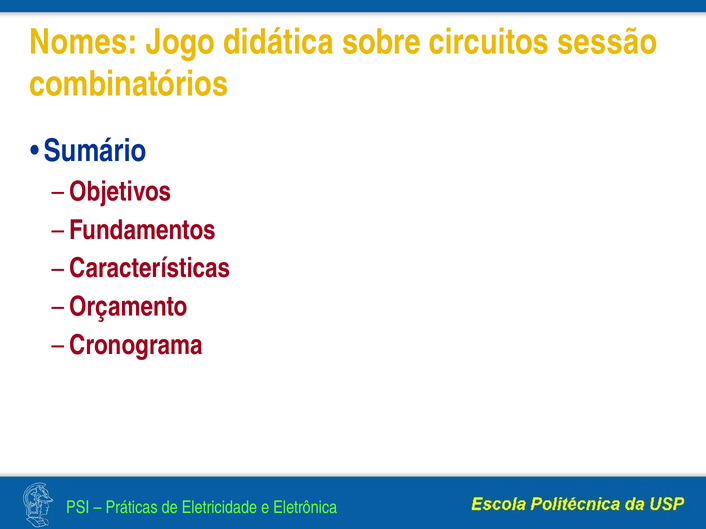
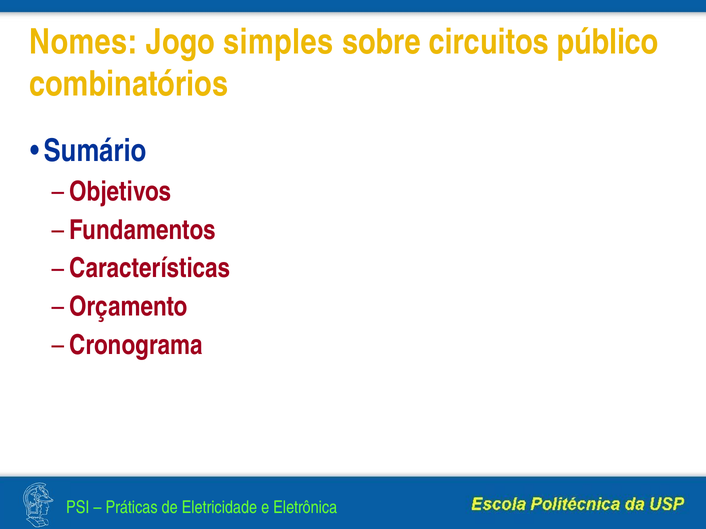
didática: didática -> simples
sessão: sessão -> público
